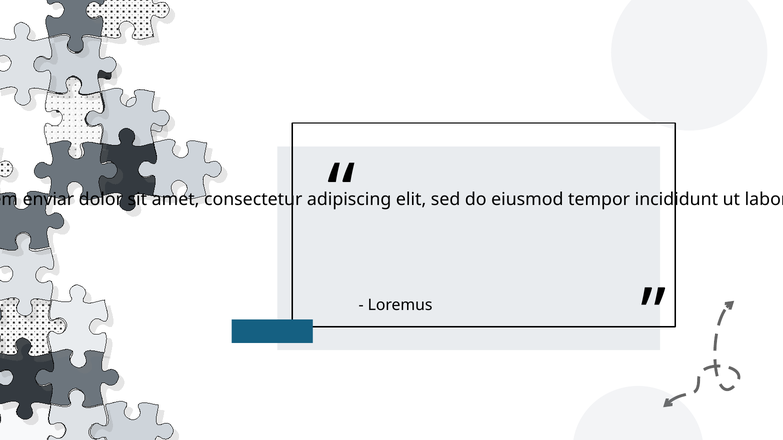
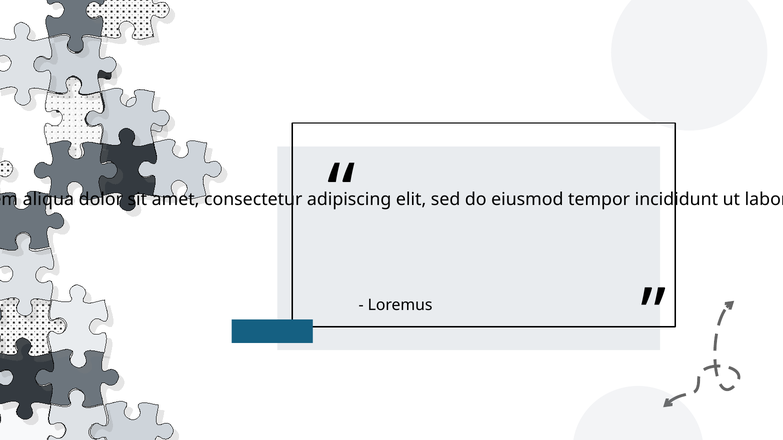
enviar at (48, 200): enviar -> aliqua
